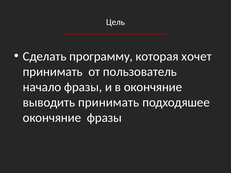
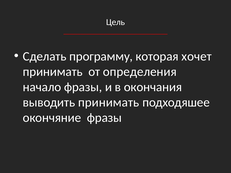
пользователь: пользователь -> определения
в окончяние: окончяние -> окончания
